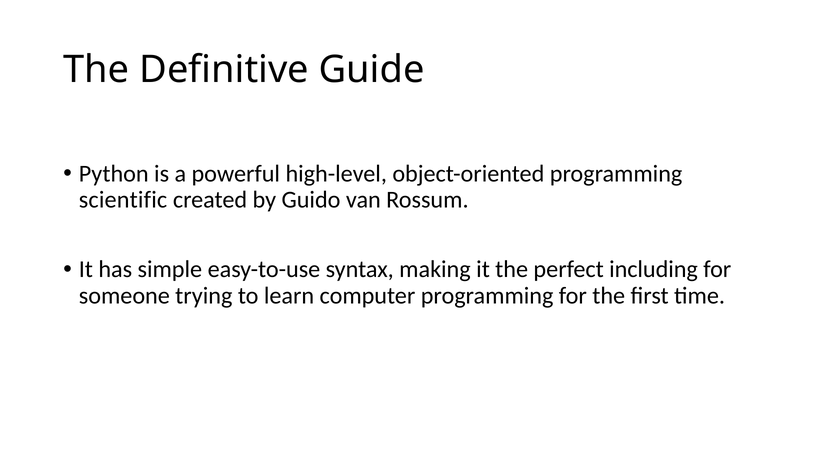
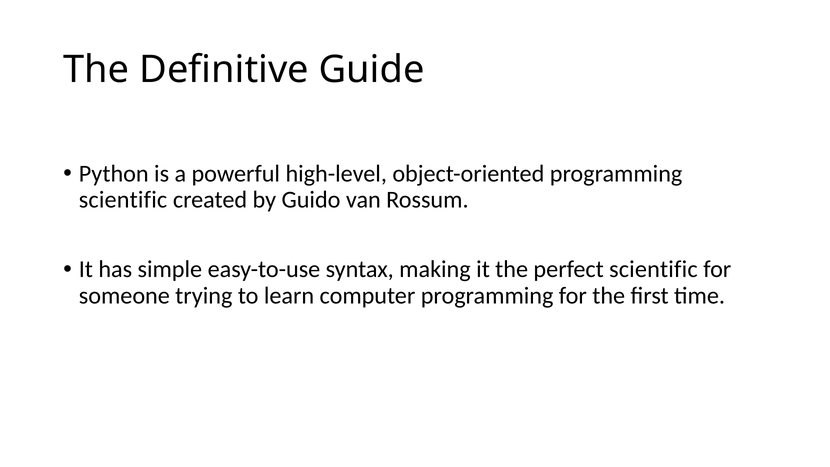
perfect including: including -> scientific
